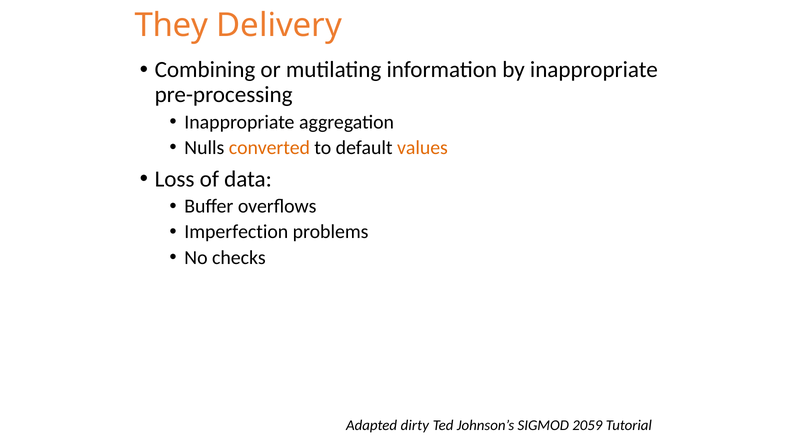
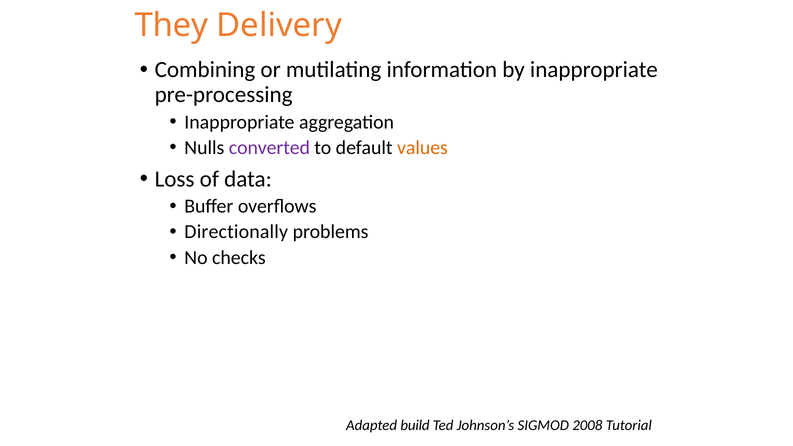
converted colour: orange -> purple
Imperfection: Imperfection -> Directionally
dirty: dirty -> build
2059: 2059 -> 2008
